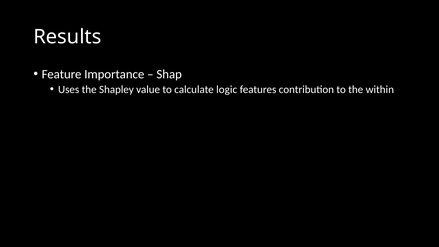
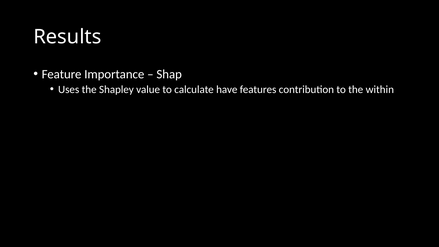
logic: logic -> have
